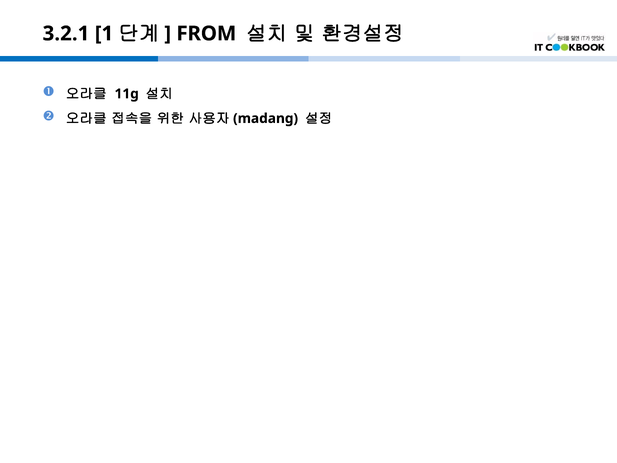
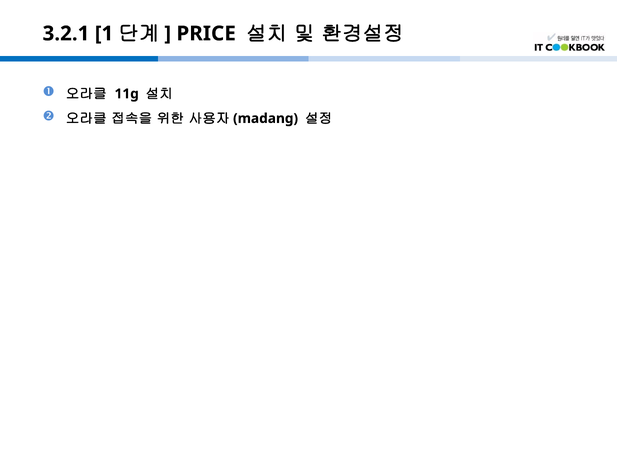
FROM: FROM -> PRICE
